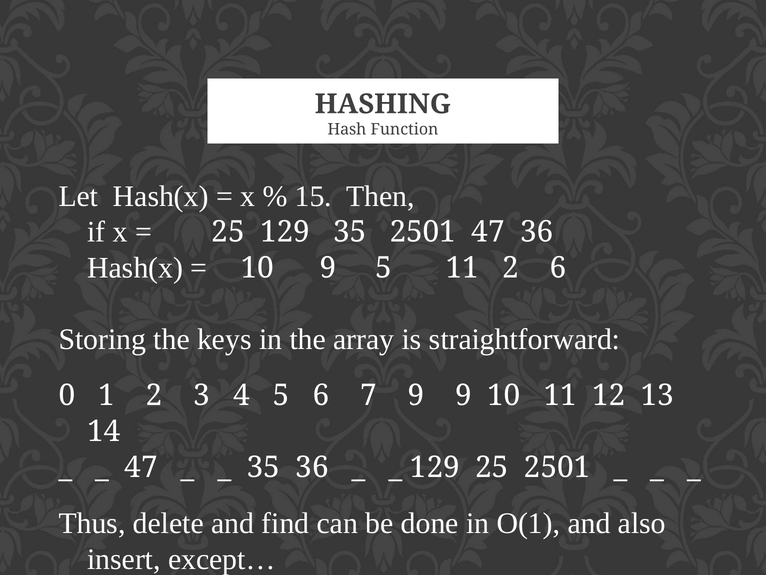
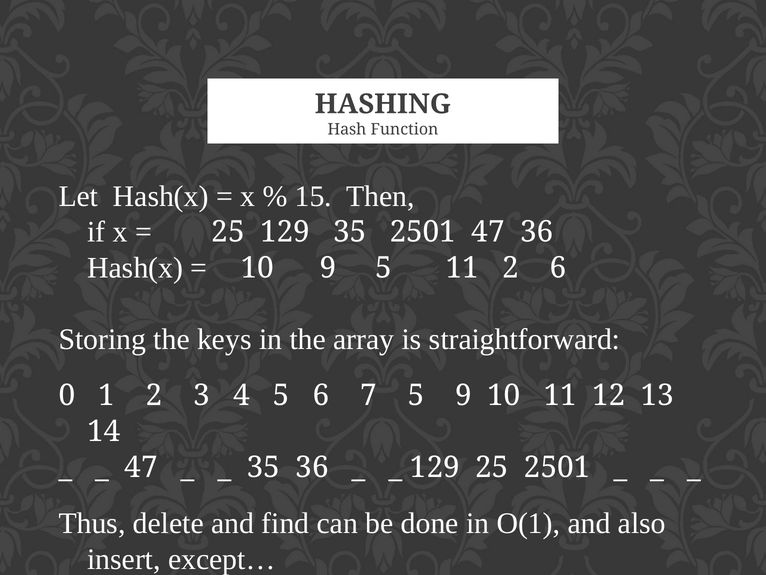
7 9: 9 -> 5
